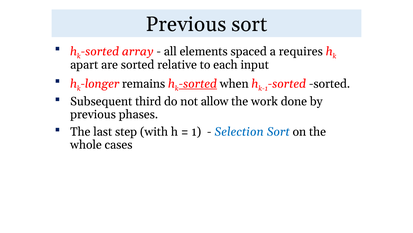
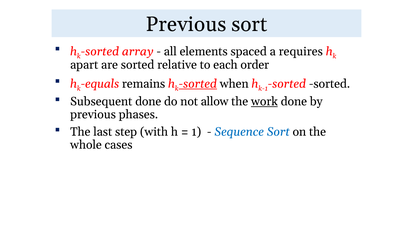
input: input -> order
longer: longer -> equals
Subsequent third: third -> done
work underline: none -> present
Selection: Selection -> Sequence
